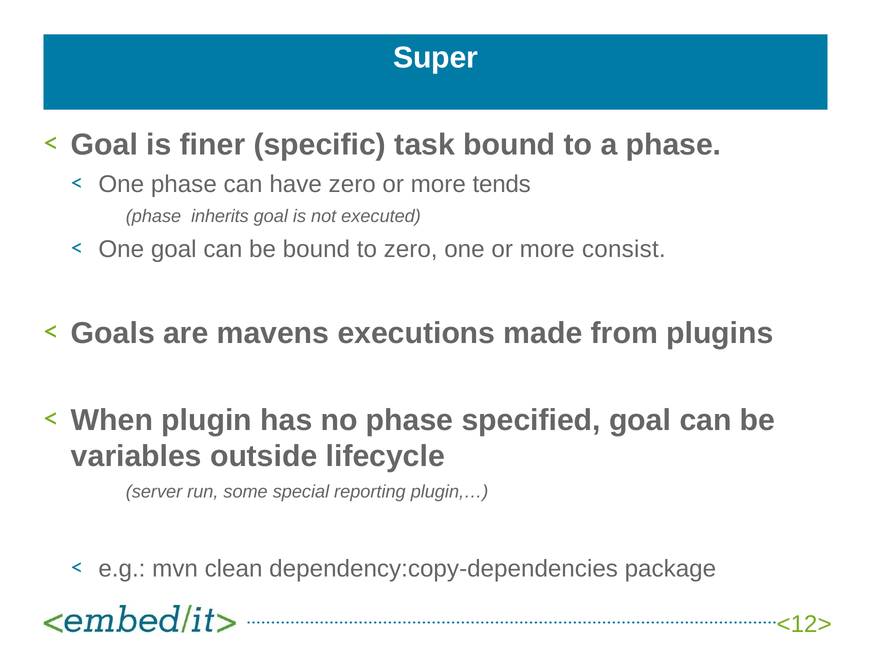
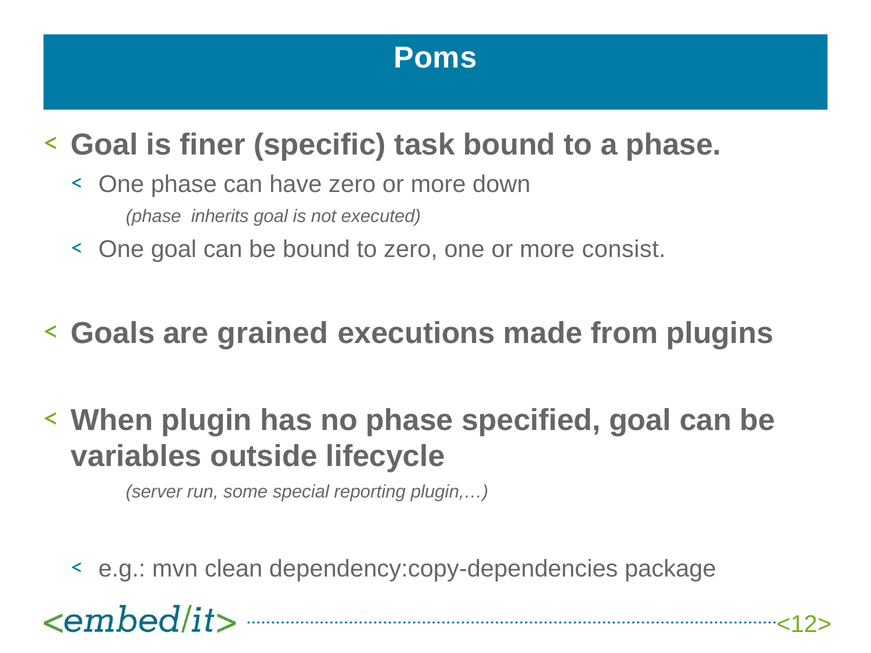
Super: Super -> Poms
tends: tends -> down
mavens: mavens -> grained
